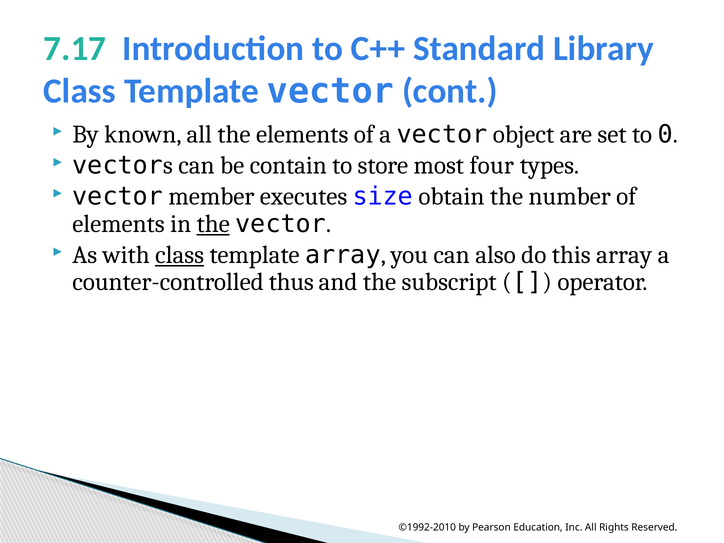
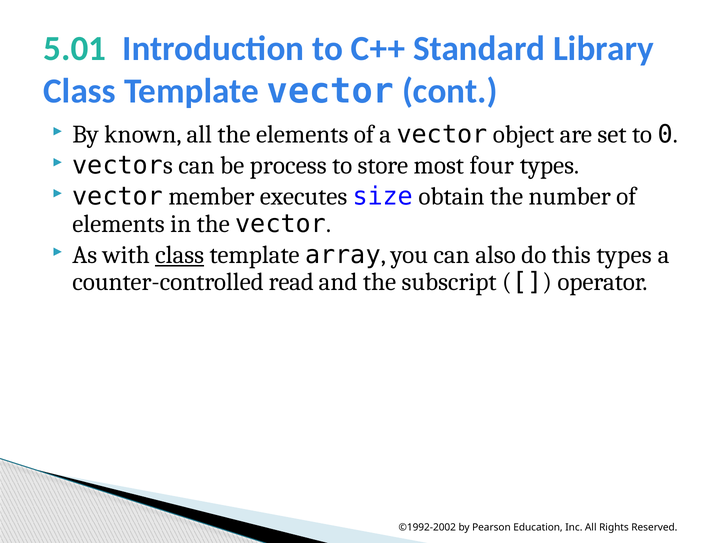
7.17: 7.17 -> 5.01
contain: contain -> process
the at (213, 224) underline: present -> none
this array: array -> types
thus: thus -> read
©1992-2010: ©1992-2010 -> ©1992-2002
